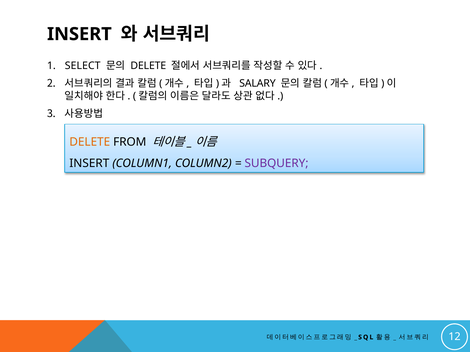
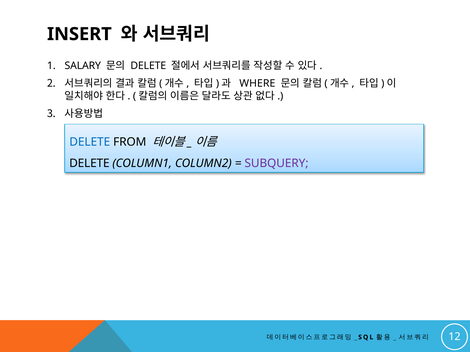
SELECT: SELECT -> SALARY
SALARY: SALARY -> WHERE
DELETE at (90, 142) colour: orange -> blue
INSERT at (89, 163): INSERT -> DELETE
